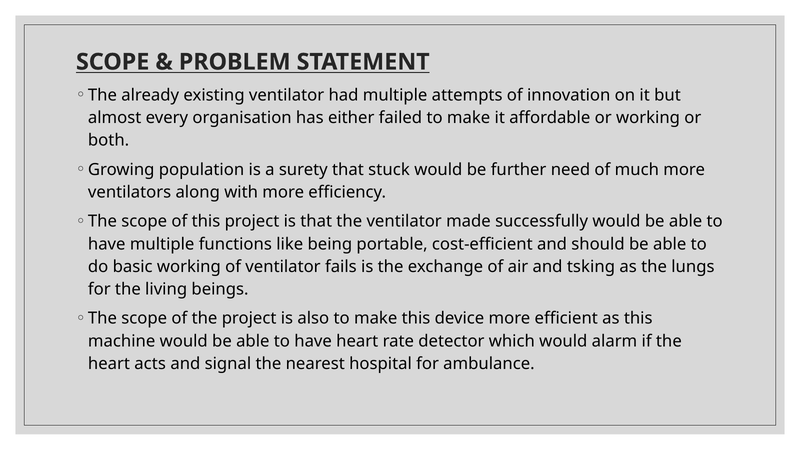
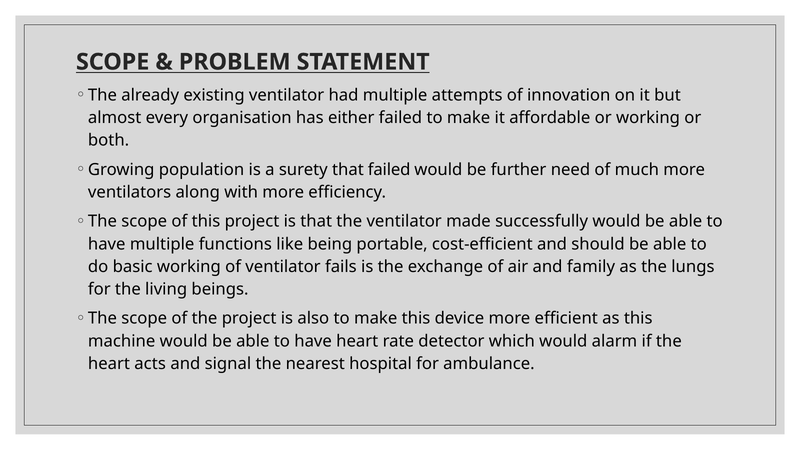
that stuck: stuck -> failed
tsking: tsking -> family
